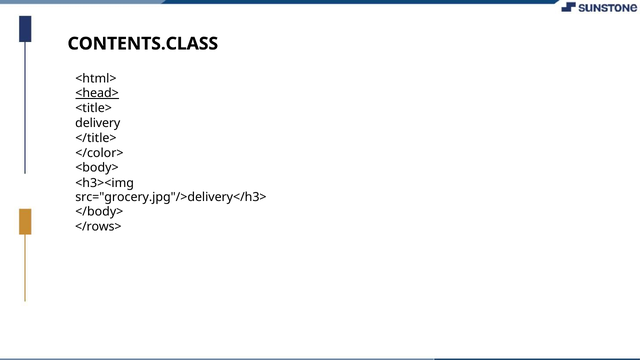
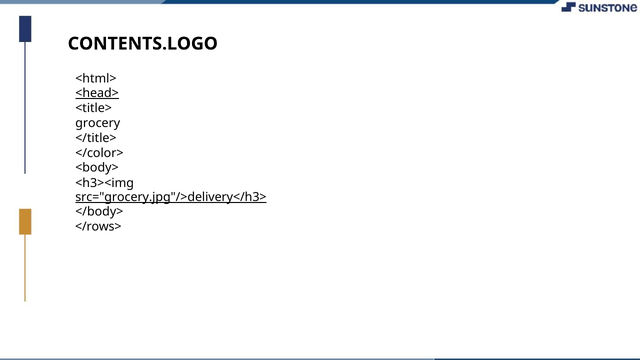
CONTENTS.CLASS: CONTENTS.CLASS -> CONTENTS.LOGO
delivery: delivery -> grocery
src="grocery.jpg"/>delivery</h3> underline: none -> present
